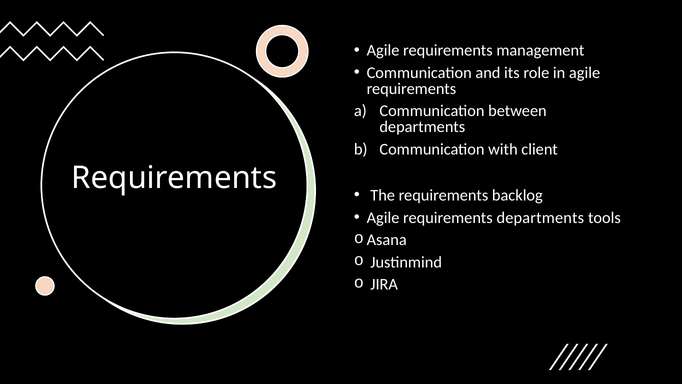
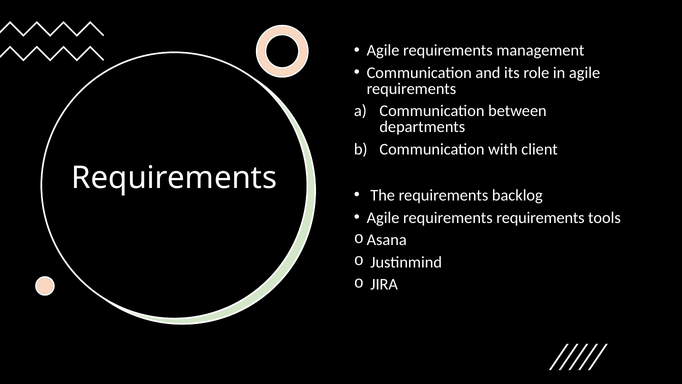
requirements departments: departments -> requirements
